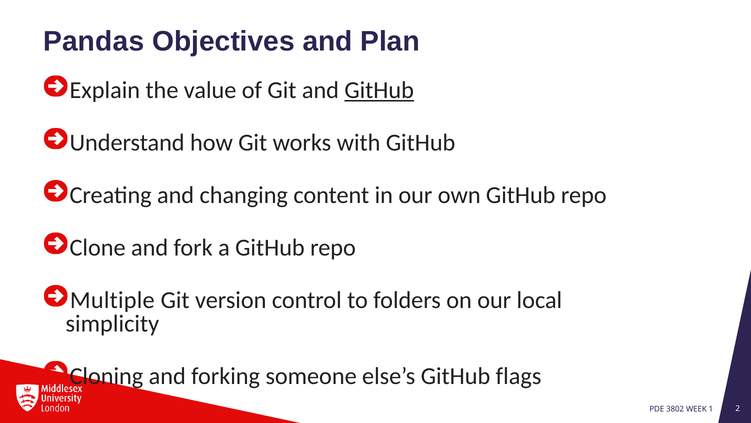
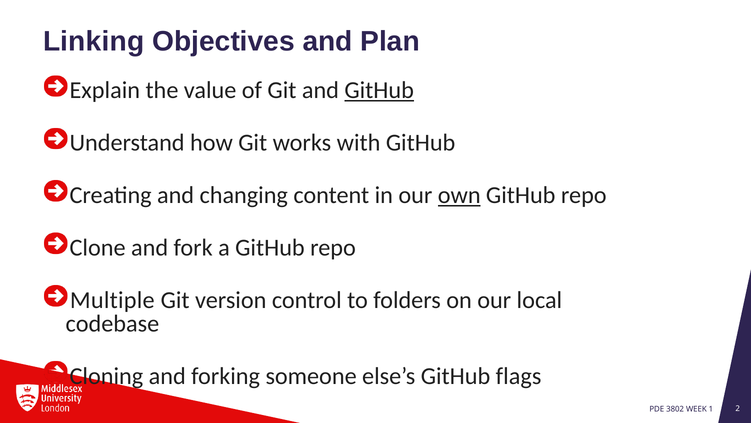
Pandas: Pandas -> Linking
own underline: none -> present
simplicity: simplicity -> codebase
